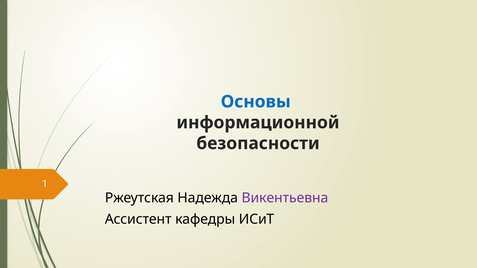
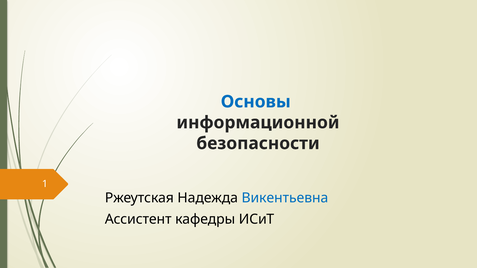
Викентьевна colour: purple -> blue
